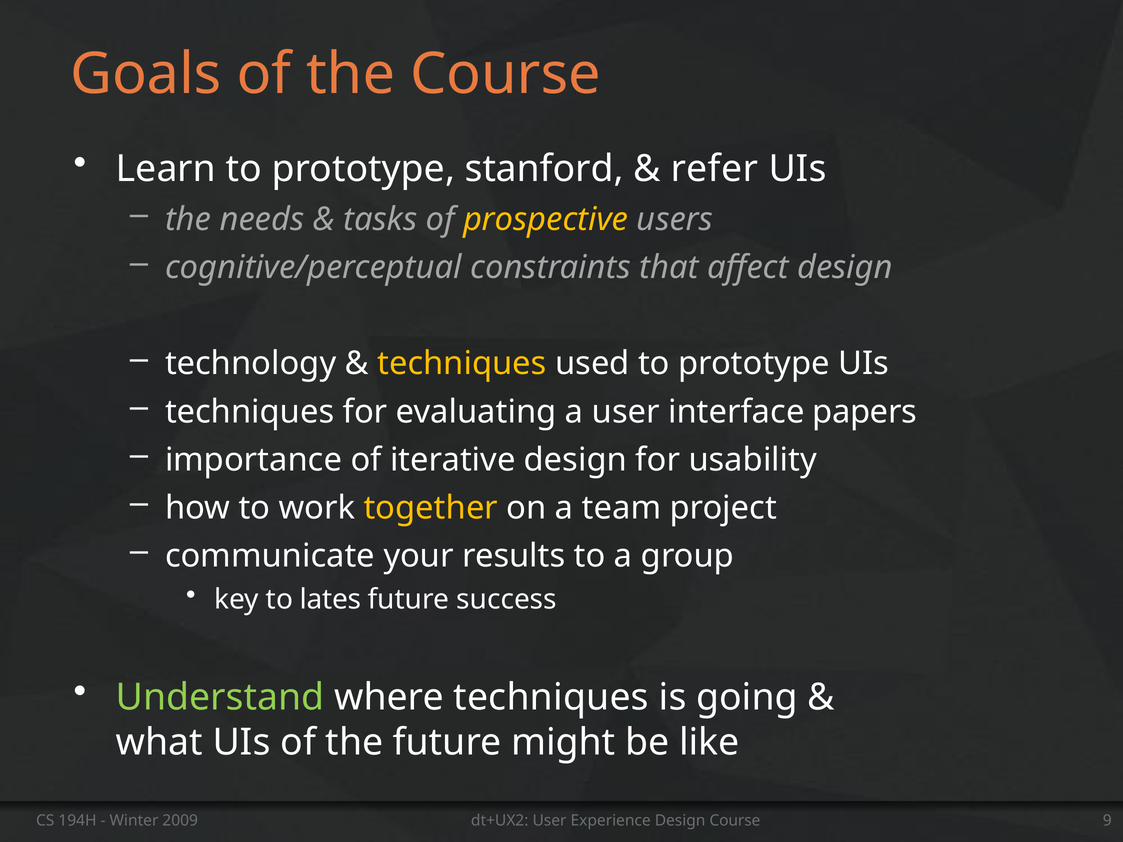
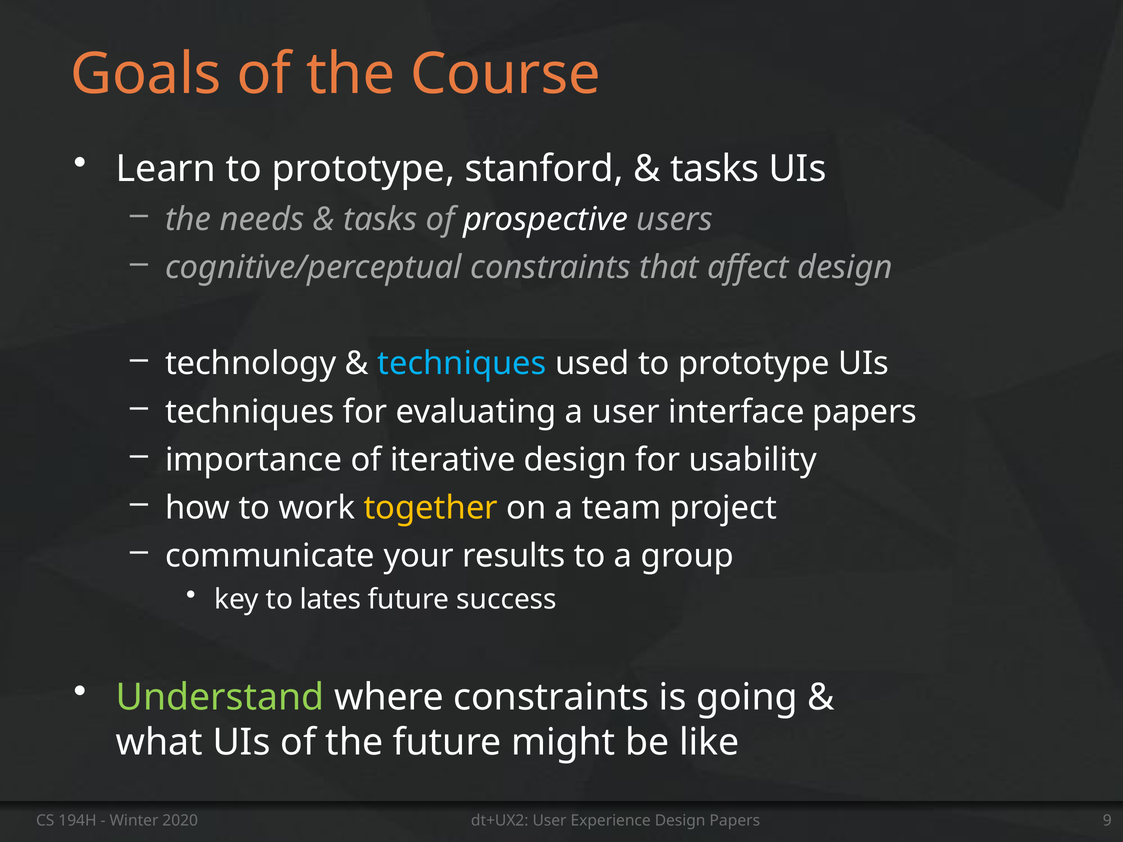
refer at (714, 169): refer -> tasks
prospective colour: yellow -> white
techniques at (462, 364) colour: yellow -> light blue
where techniques: techniques -> constraints
2009: 2009 -> 2020
Design Course: Course -> Papers
